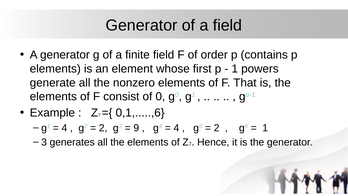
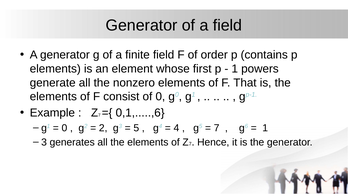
4 at (64, 128): 4 -> 0
9: 9 -> 5
2 at (217, 128): 2 -> 7
